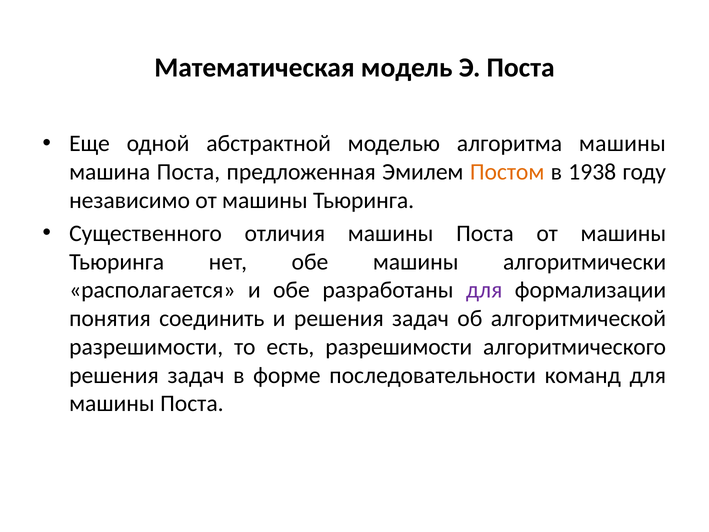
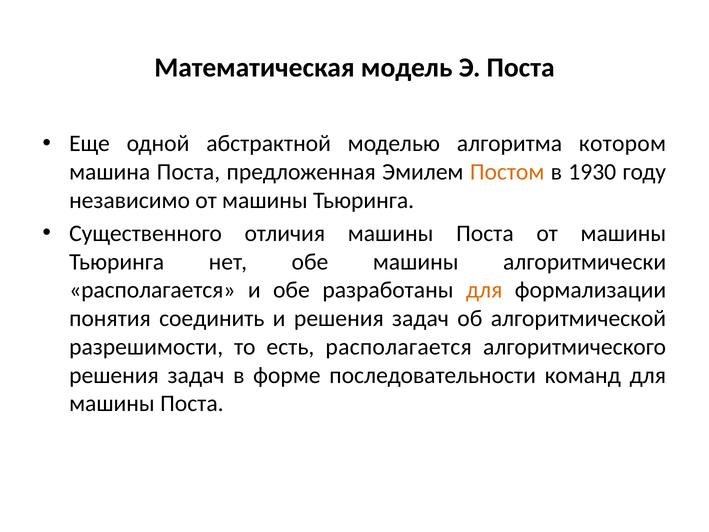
алгоритма машины: машины -> котором
1938: 1938 -> 1930
для at (484, 290) colour: purple -> orange
есть разрешимости: разрешимости -> располагается
